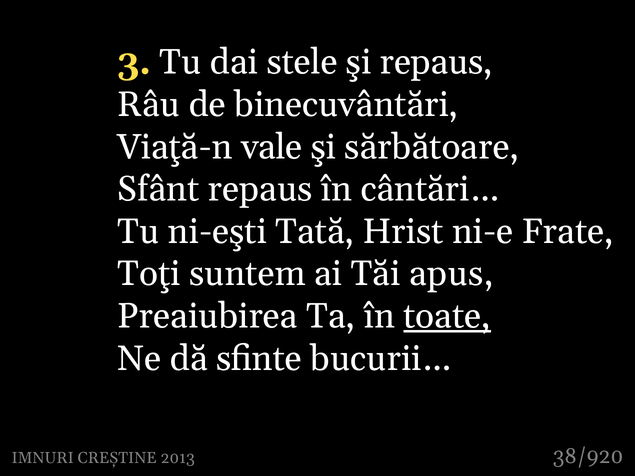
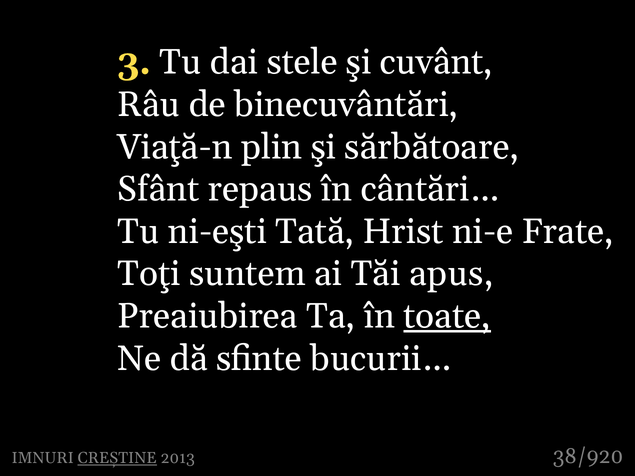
şi repaus: repaus -> cuvânt
vale: vale -> plin
CREȘTINE underline: none -> present
